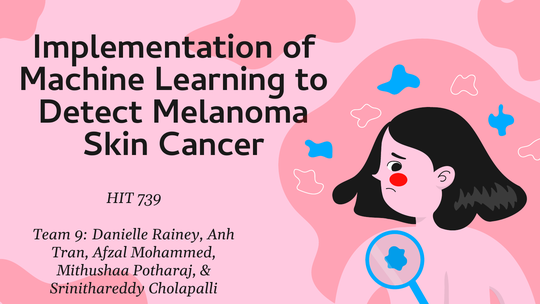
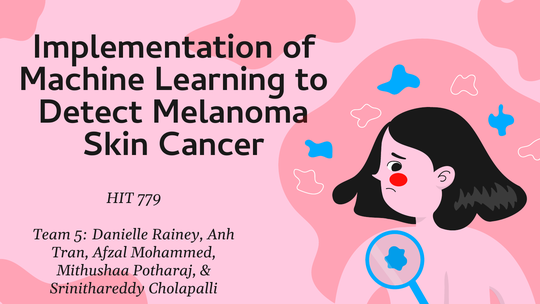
739: 739 -> 779
9: 9 -> 5
